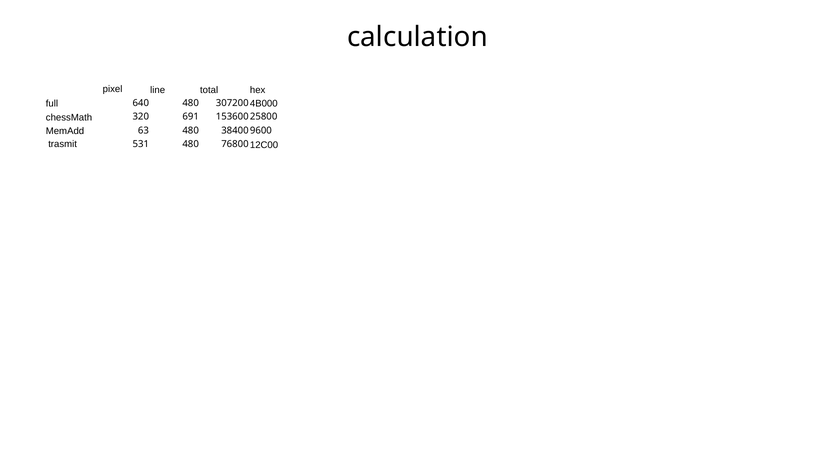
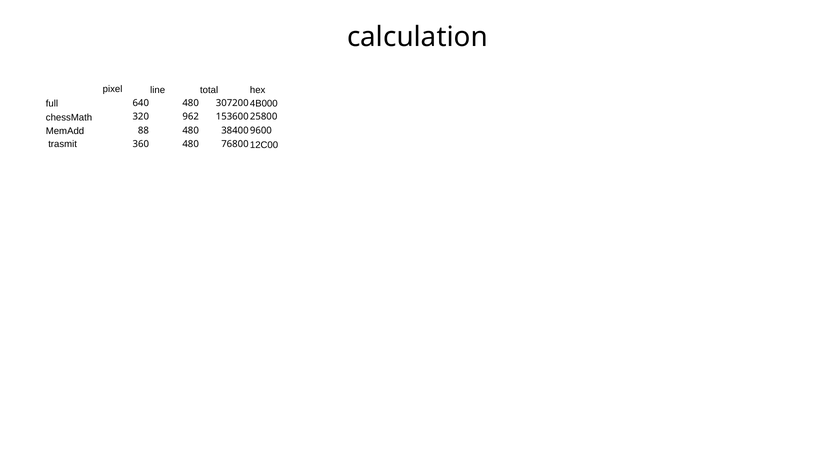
691: 691 -> 962
63: 63 -> 88
531: 531 -> 360
